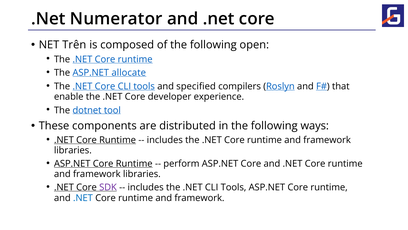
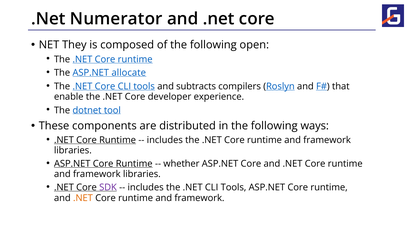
Trên: Trên -> They
specified: specified -> subtracts
perform: perform -> whether
.NET at (83, 198) colour: blue -> orange
